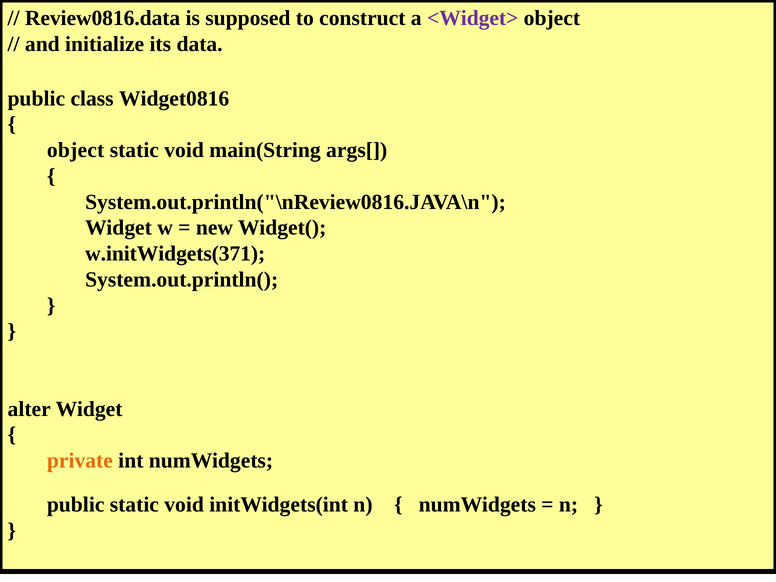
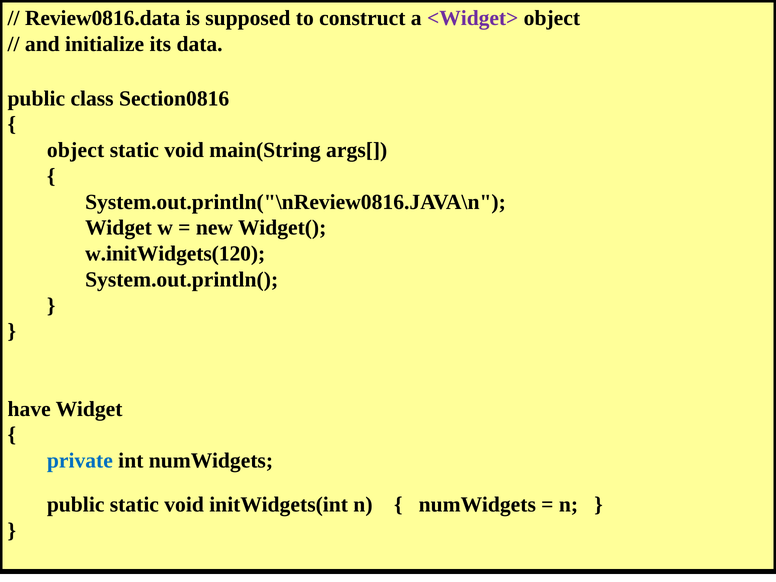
Widget0816: Widget0816 -> Section0816
w.initWidgets(371: w.initWidgets(371 -> w.initWidgets(120
alter: alter -> have
private colour: orange -> blue
